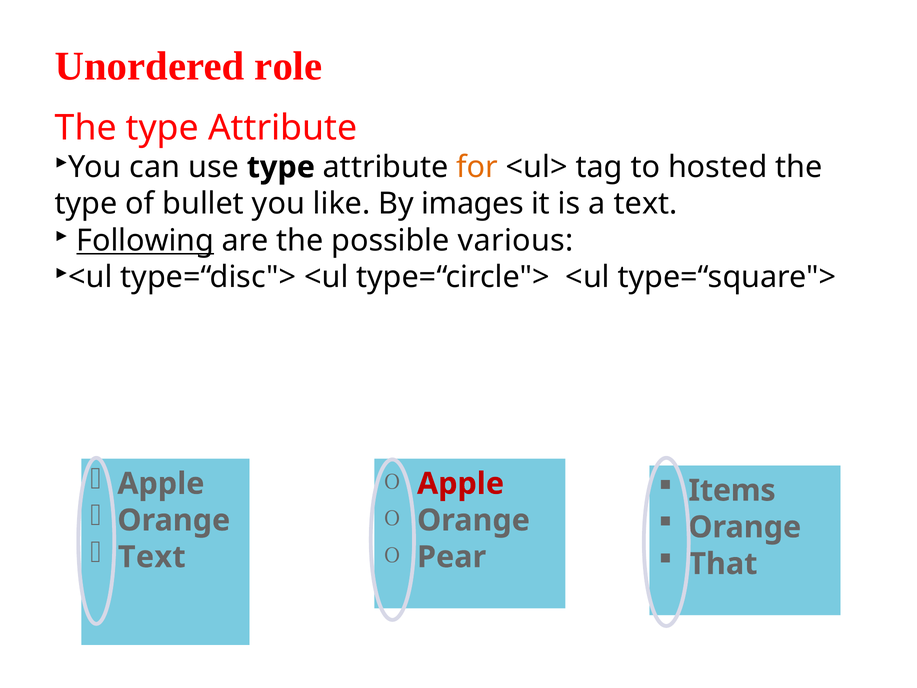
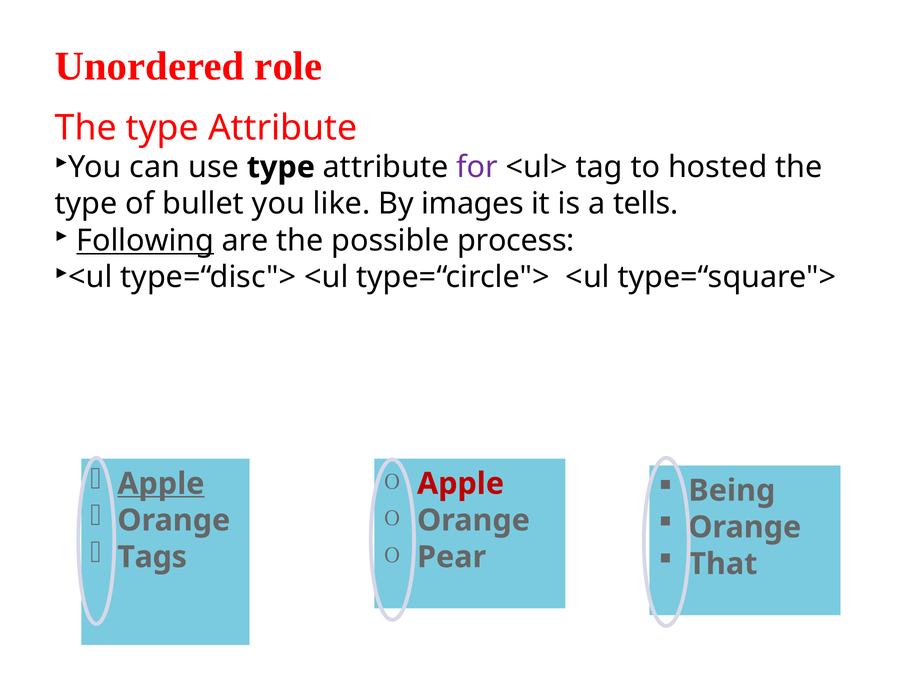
for colour: orange -> purple
a text: text -> tells
various: various -> process
Apple at (161, 484) underline: none -> present
Items: Items -> Being
Text at (152, 557): Text -> Tags
